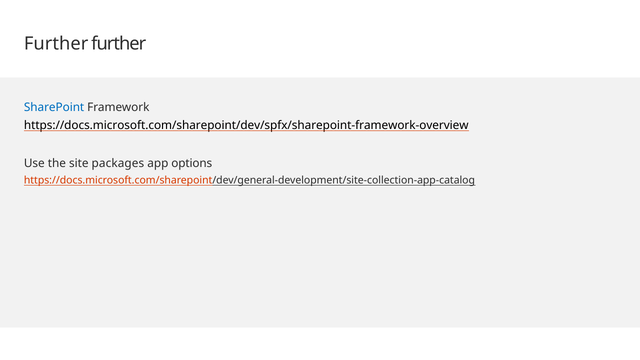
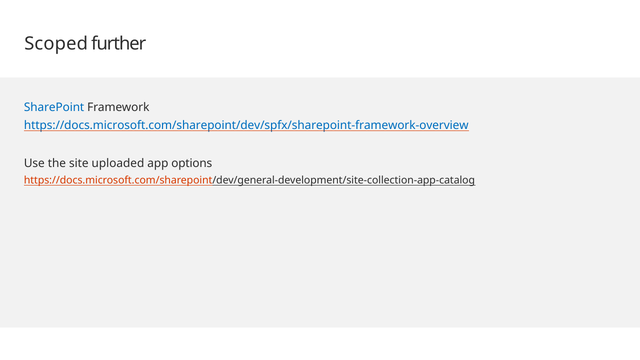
Further at (56, 44): Further -> Scoped
https://docs.microsoft.com/sharepoint/dev/spfx/sharepoint-framework-overview colour: black -> blue
packages: packages -> uploaded
